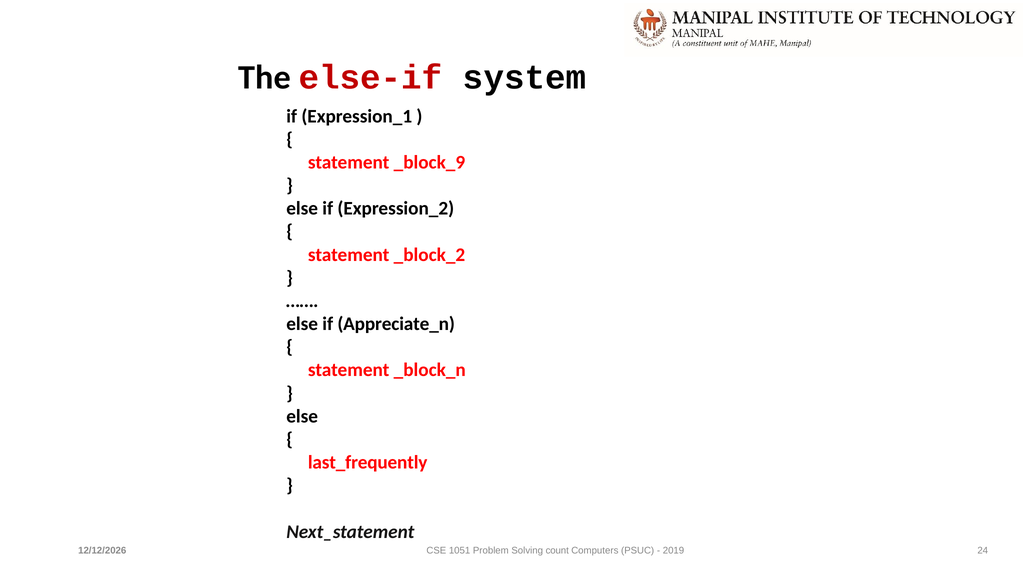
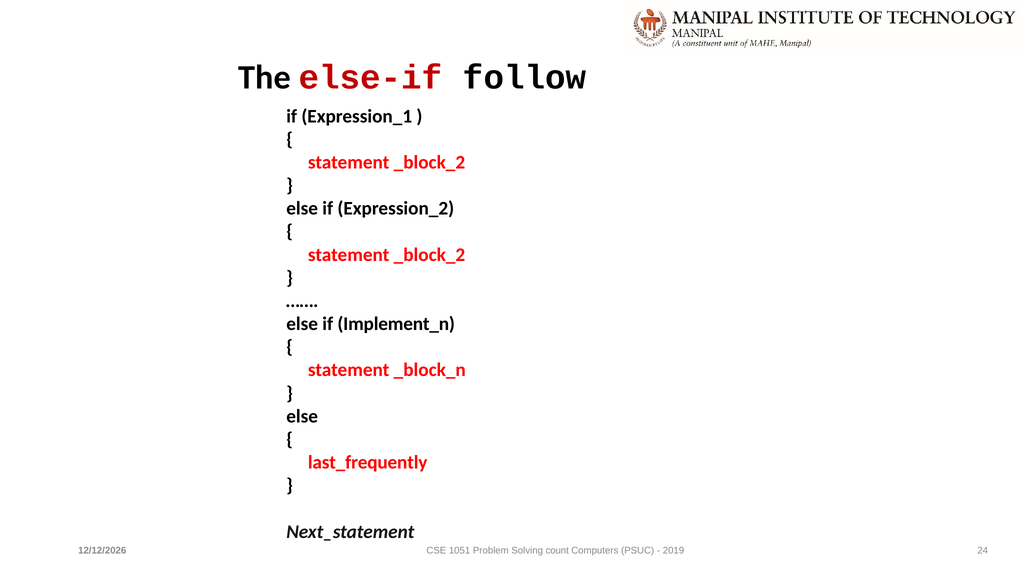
system: system -> follow
_block_9 at (429, 162): _block_9 -> _block_2
Appreciate_n: Appreciate_n -> Implement_n
